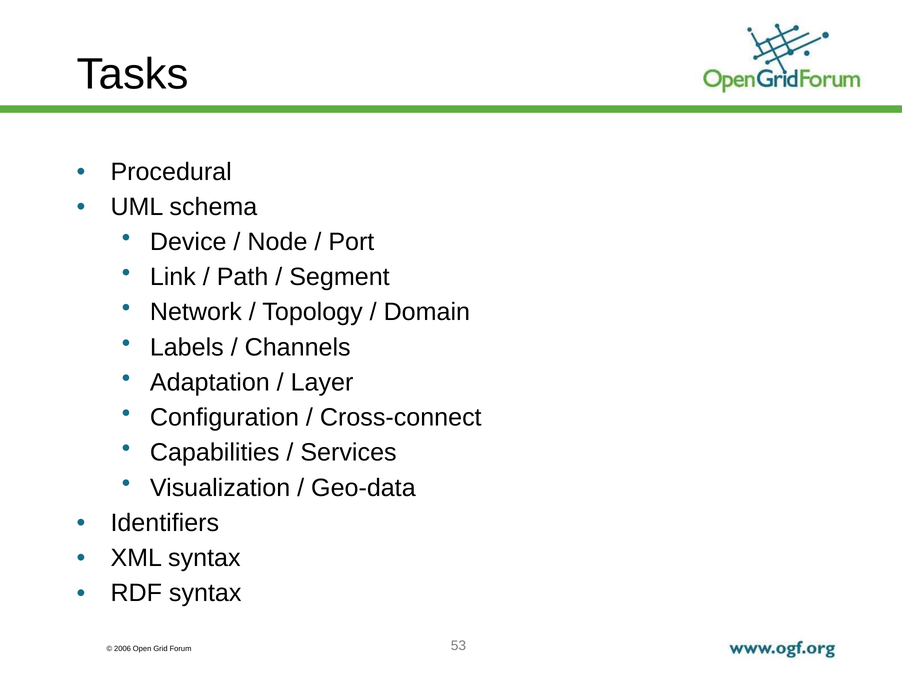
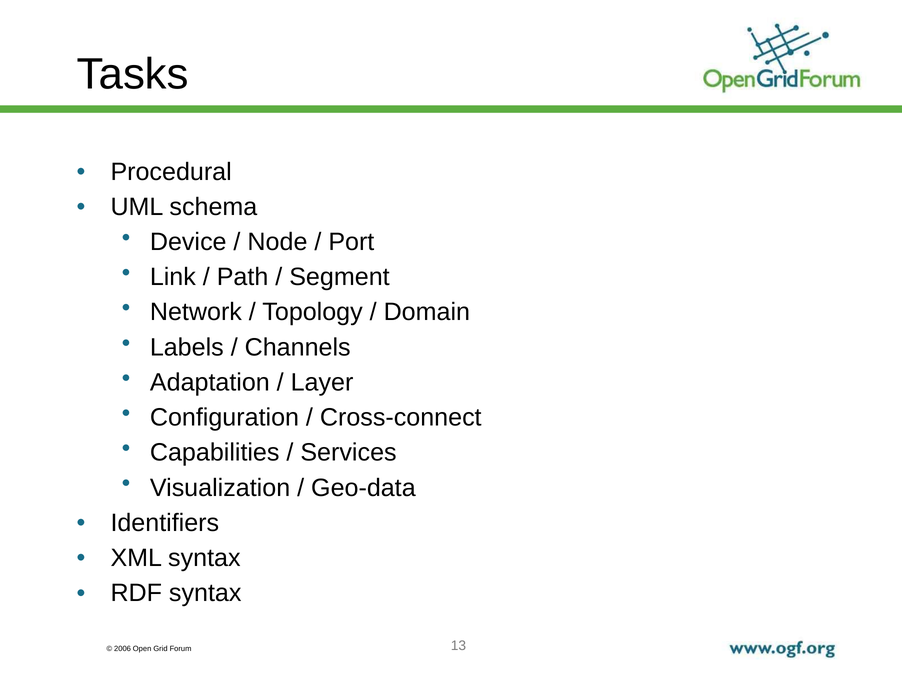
53: 53 -> 13
